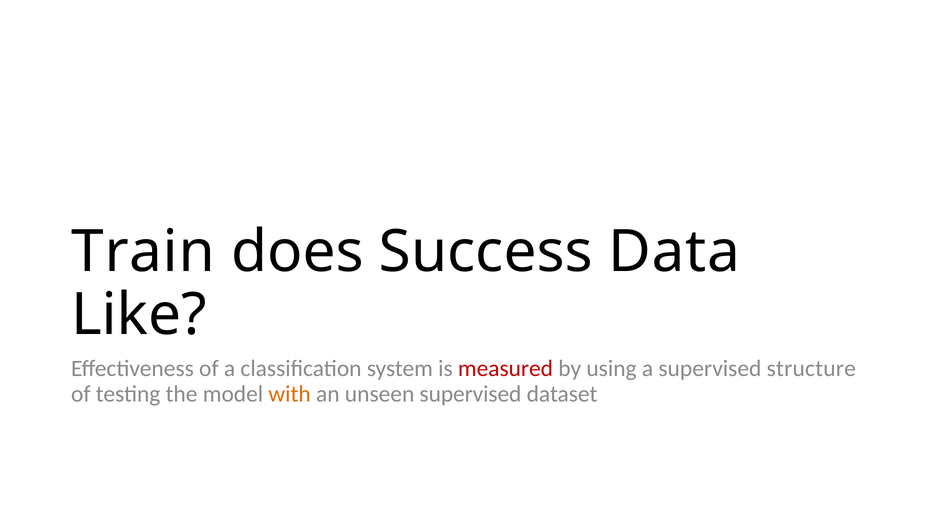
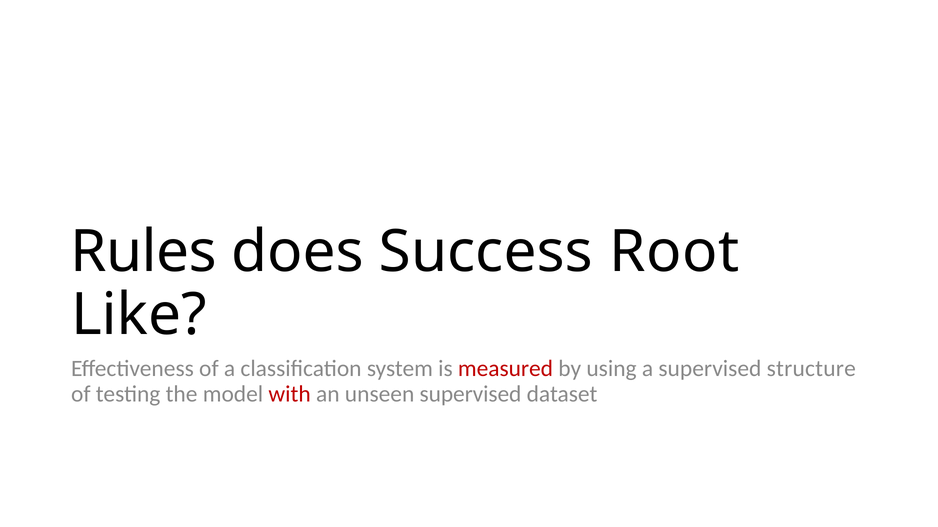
Train: Train -> Rules
Data: Data -> Root
with colour: orange -> red
